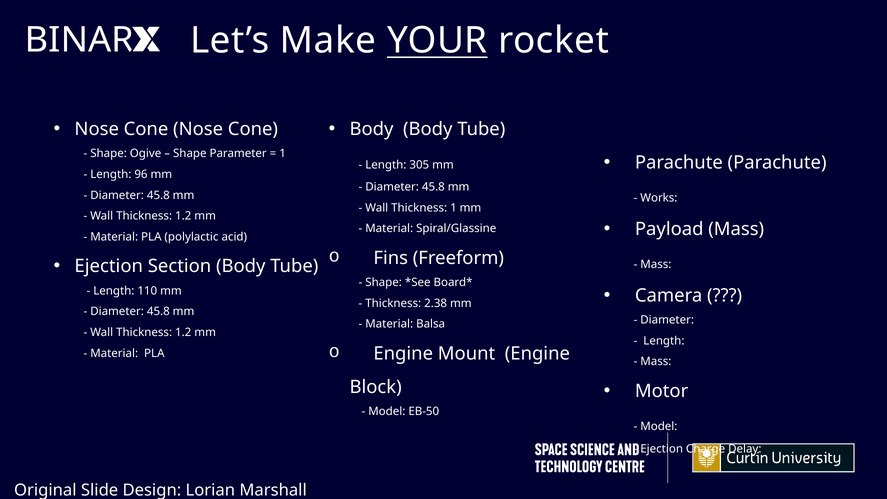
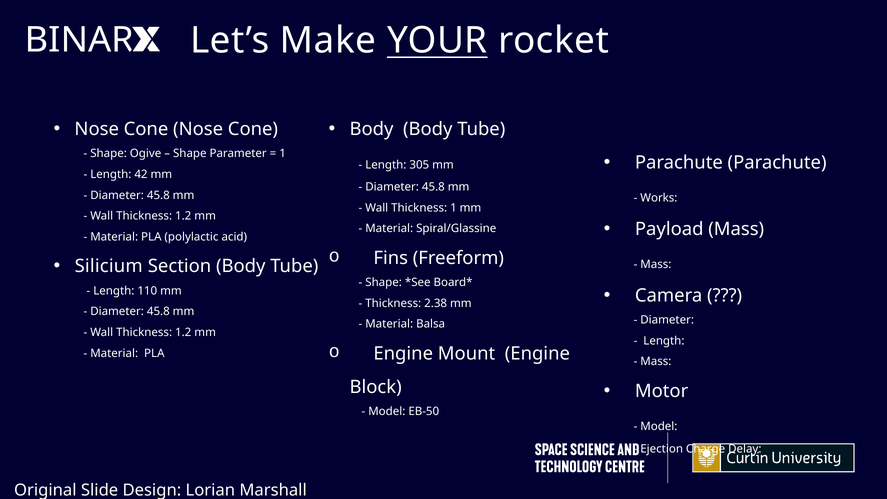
96: 96 -> 42
Ejection at (109, 266): Ejection -> Silicium
